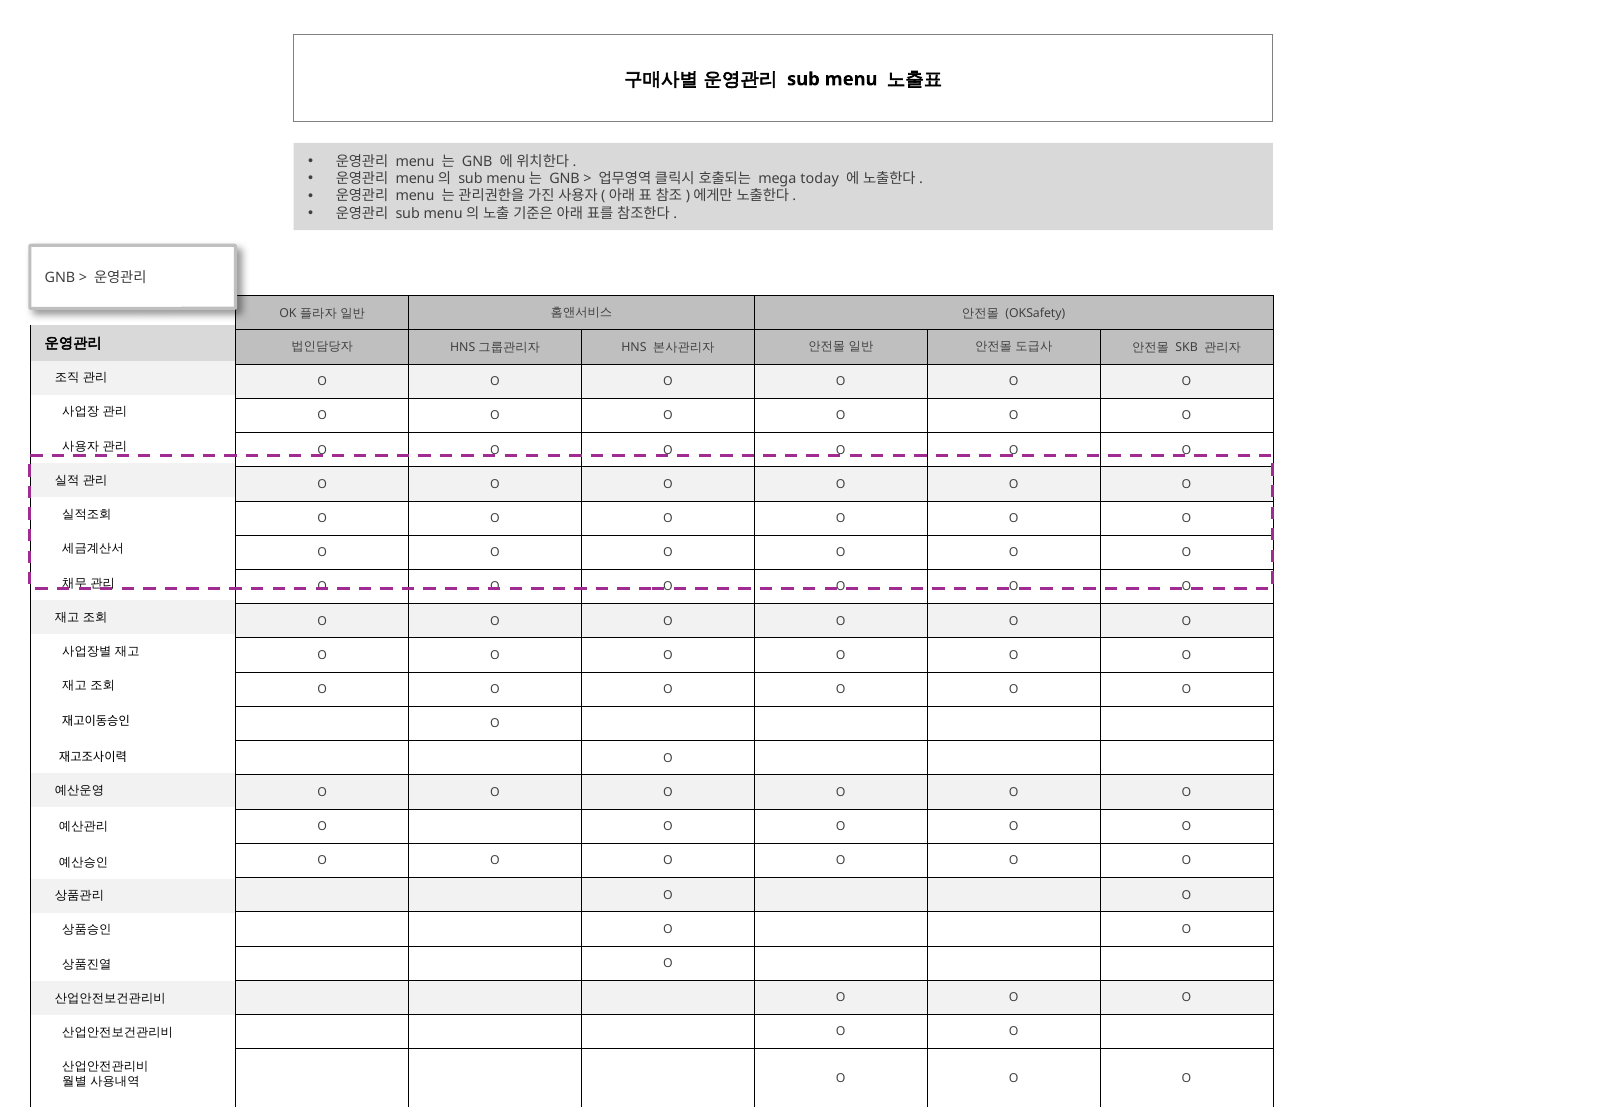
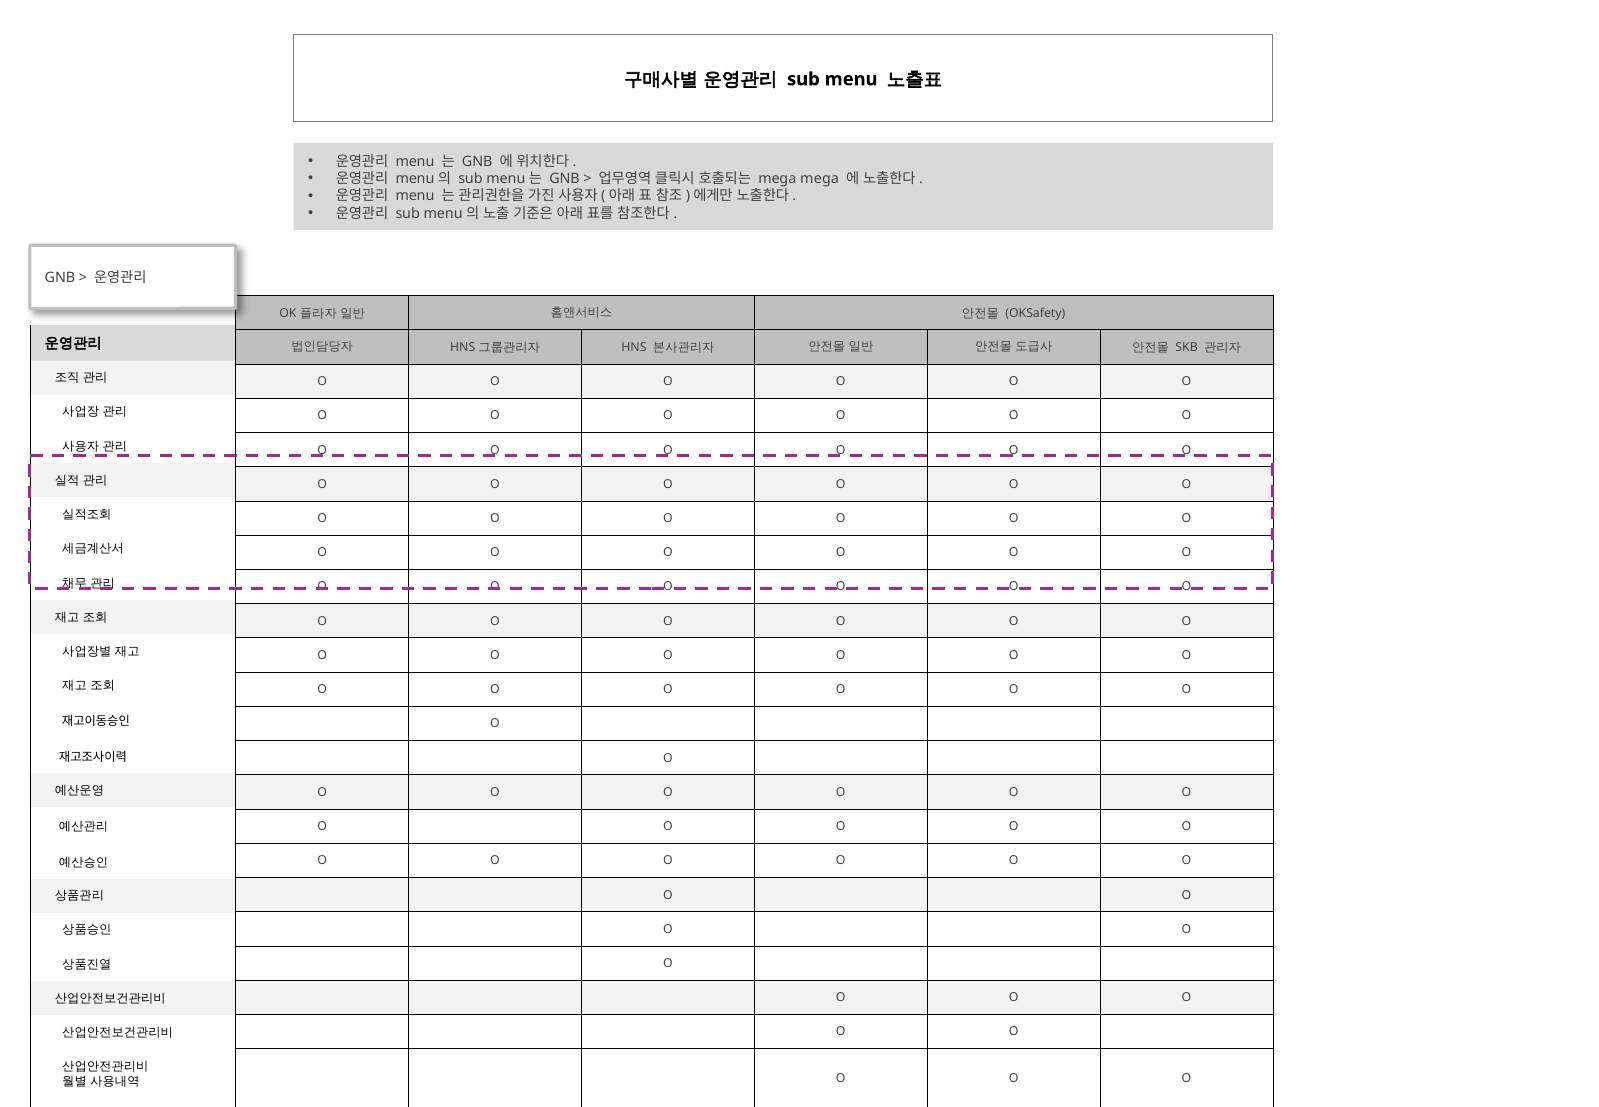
mega today: today -> mega
